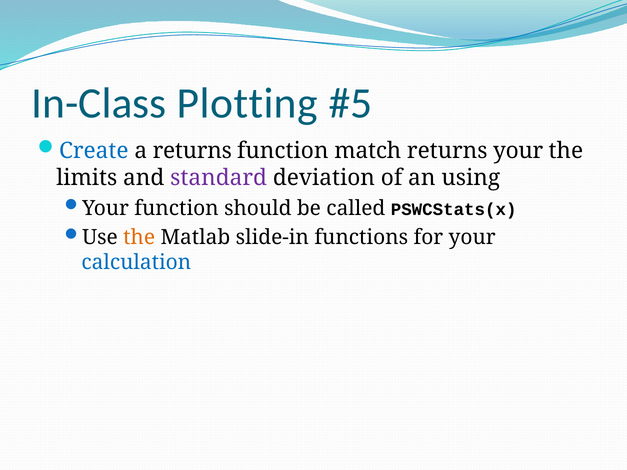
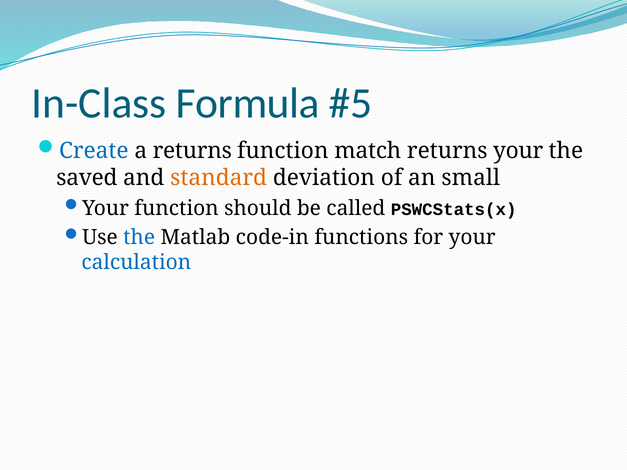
Plotting: Plotting -> Formula
limits: limits -> saved
standard colour: purple -> orange
using: using -> small
the at (139, 238) colour: orange -> blue
slide-in: slide-in -> code-in
